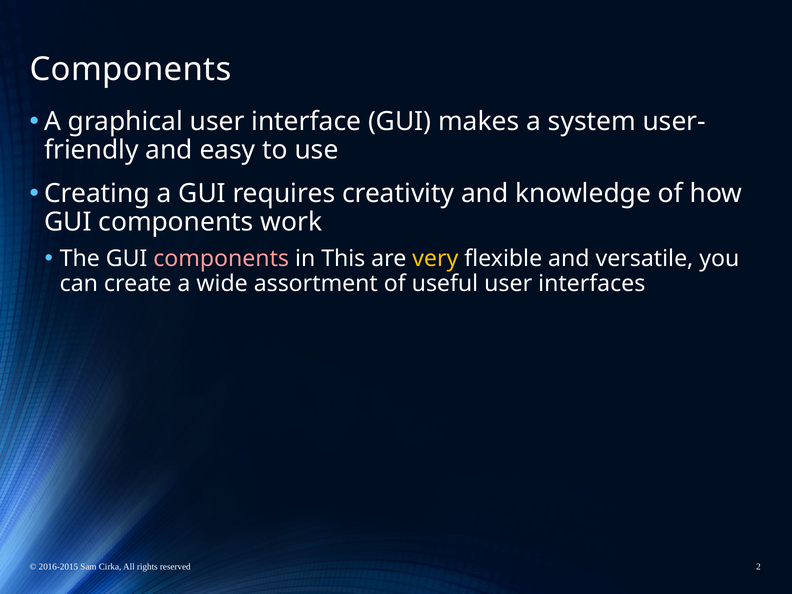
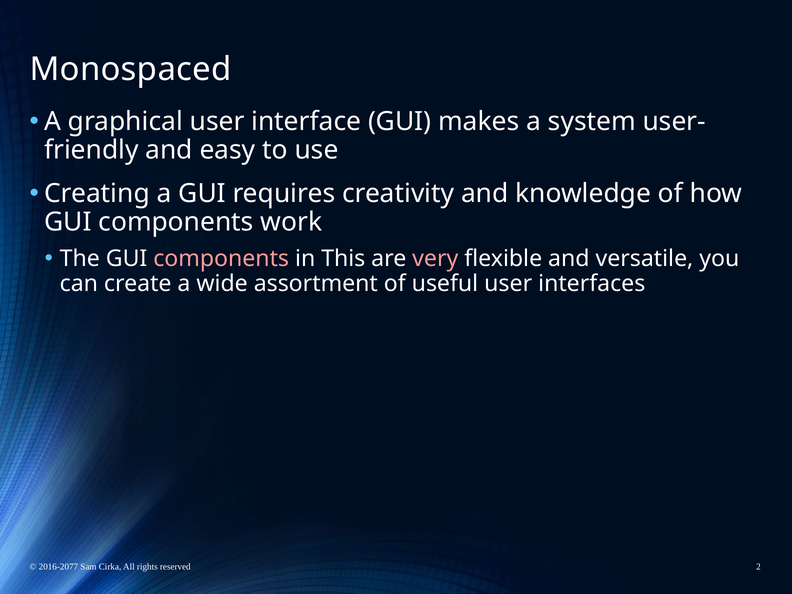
Components at (131, 69): Components -> Monospaced
very colour: yellow -> pink
2016-2015: 2016-2015 -> 2016-2077
